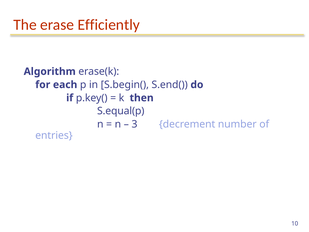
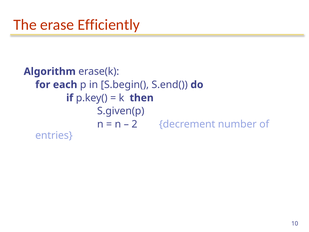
S.equal(p: S.equal(p -> S.given(p
3: 3 -> 2
